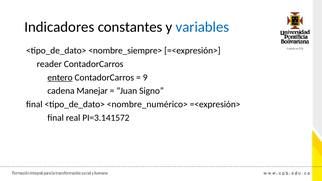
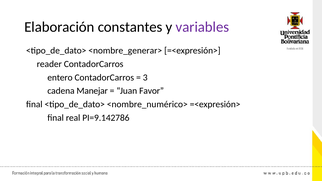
Indicadores: Indicadores -> Elaboración
variables colour: blue -> purple
<nombre_siempre>: <nombre_siempre> -> <nombre_generar>
entero underline: present -> none
9: 9 -> 3
Signo: Signo -> Favor
PI=3.141572: PI=3.141572 -> PI=9.142786
